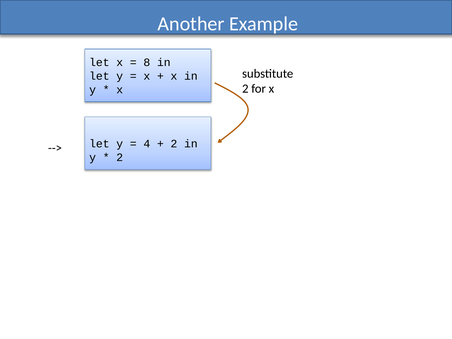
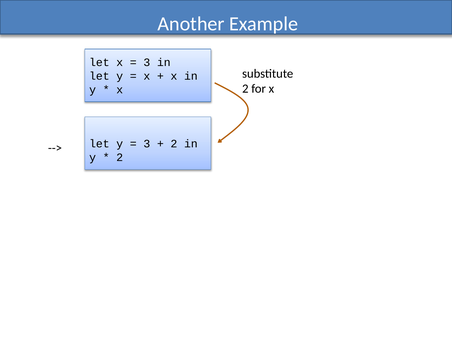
8 at (147, 63): 8 -> 3
4 at (147, 144): 4 -> 3
